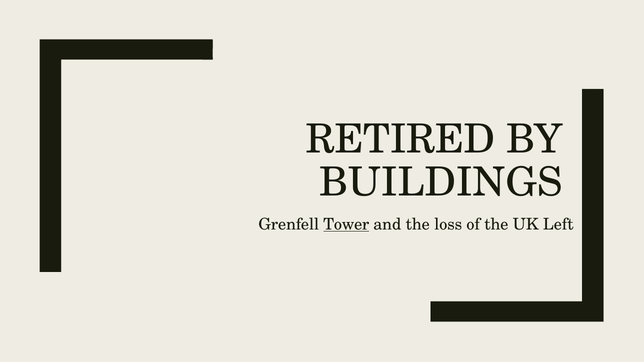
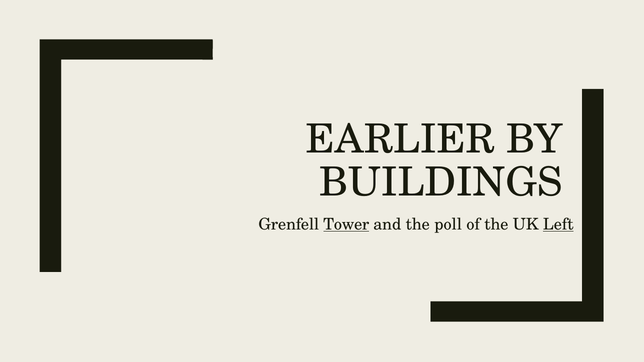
RETIRED: RETIRED -> EARLIER
loss: loss -> poll
Left underline: none -> present
